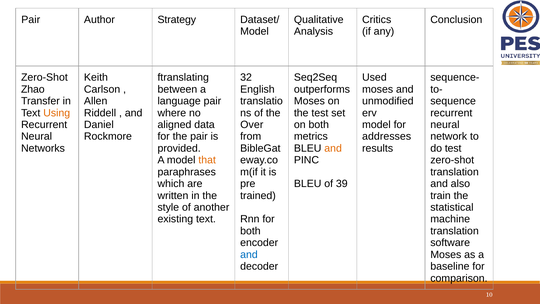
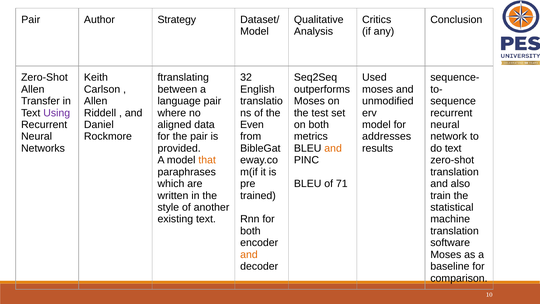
Zhao at (33, 89): Zhao -> Allen
Using colour: orange -> purple
Over: Over -> Even
do test: test -> text
39: 39 -> 71
and at (249, 254) colour: blue -> orange
